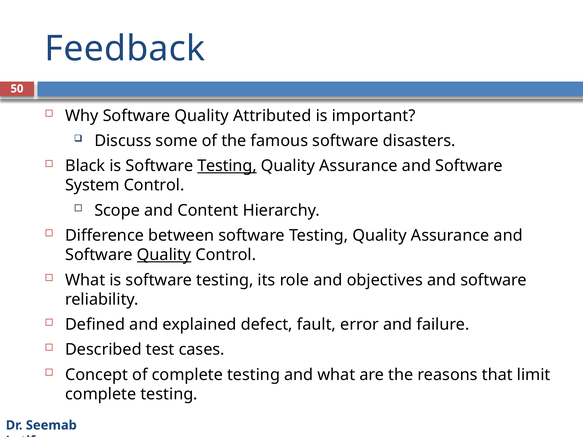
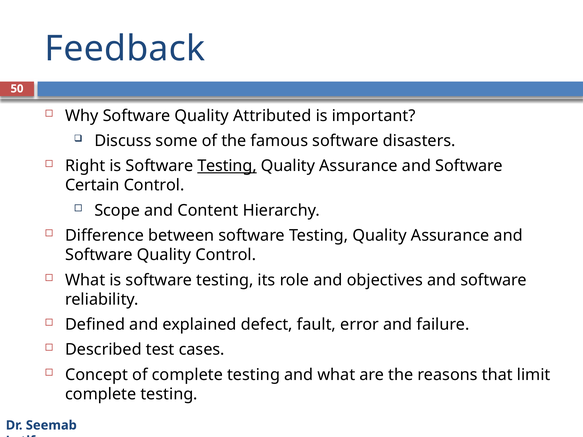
Black: Black -> Right
System: System -> Certain
Quality at (164, 255) underline: present -> none
